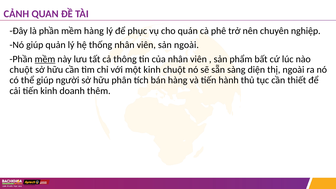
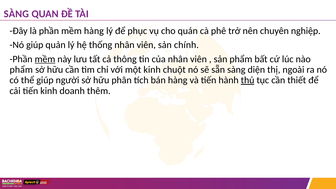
CẢNH at (16, 14): CẢNH -> SÀNG
sản ngoài: ngoài -> chính
chuột at (21, 70): chuột -> phẩm
thủ underline: none -> present
